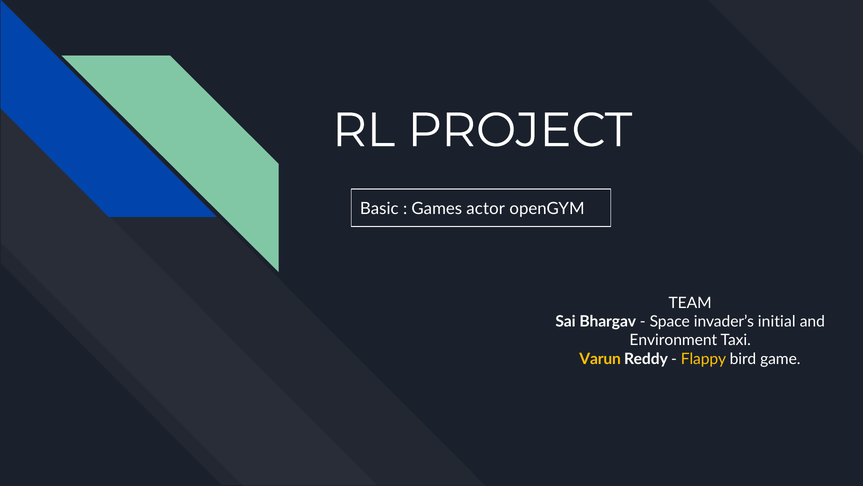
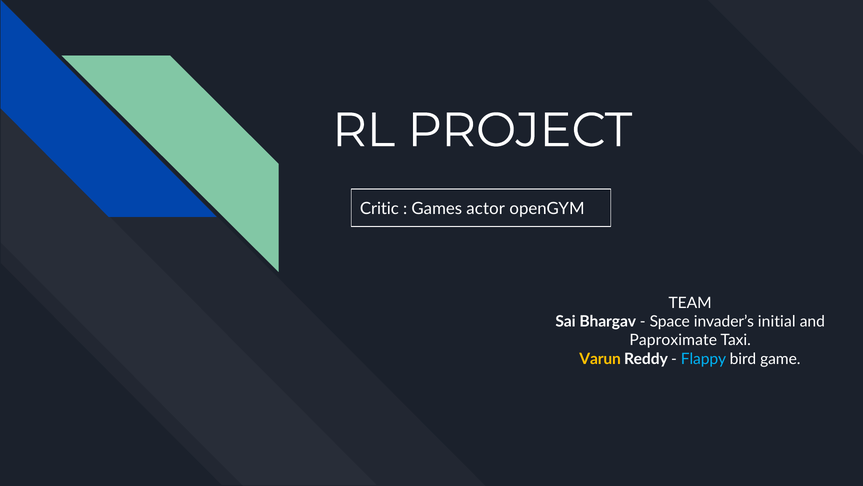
Basic: Basic -> Critic
Environment: Environment -> Paproximate
Flappy colour: yellow -> light blue
